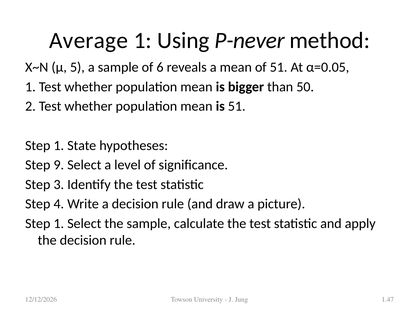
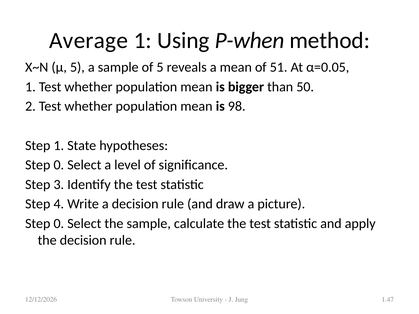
P-never: P-never -> P-when
of 6: 6 -> 5
is 51: 51 -> 98
9 at (59, 165): 9 -> 0
1 at (59, 224): 1 -> 0
